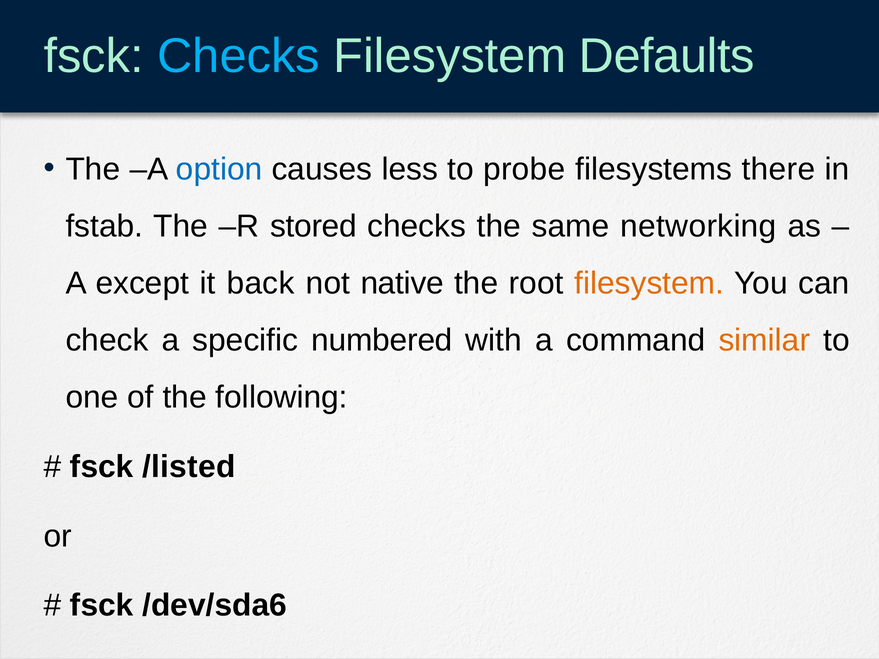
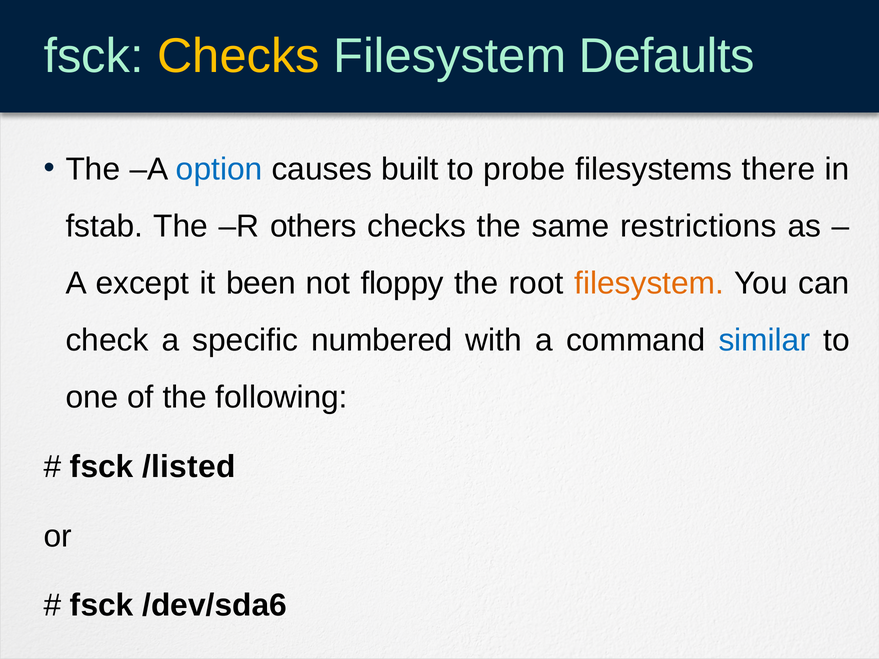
Checks at (239, 56) colour: light blue -> yellow
less: less -> built
stored: stored -> others
networking: networking -> restrictions
back: back -> been
native: native -> floppy
similar colour: orange -> blue
